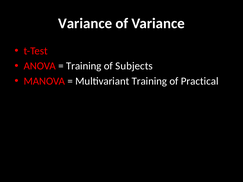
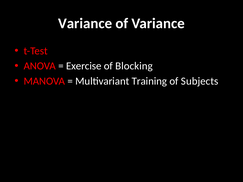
Training at (84, 66): Training -> Exercise
Subjects: Subjects -> Blocking
Practical: Practical -> Subjects
